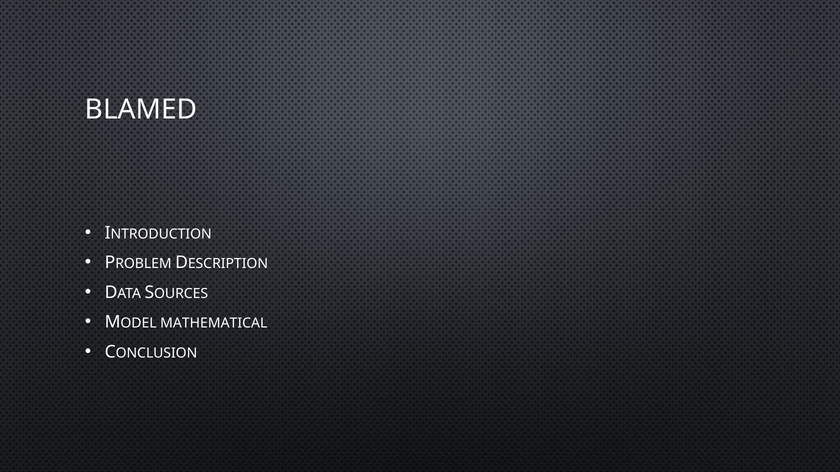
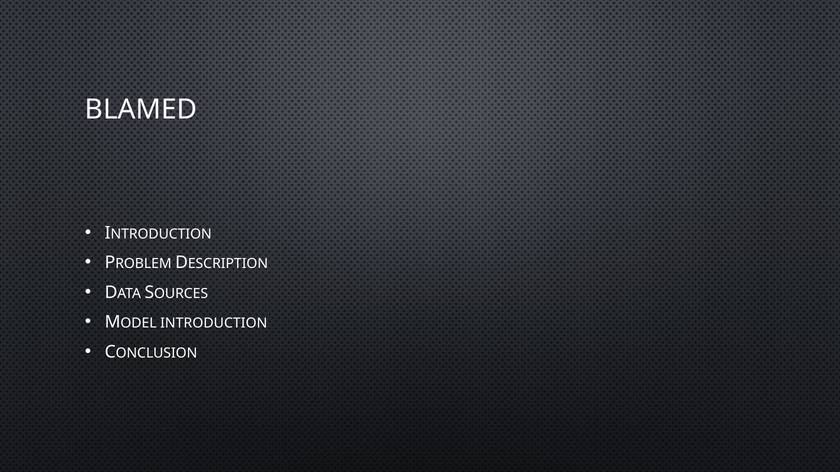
MATHEMATICAL: MATHEMATICAL -> INTRODUCTION
